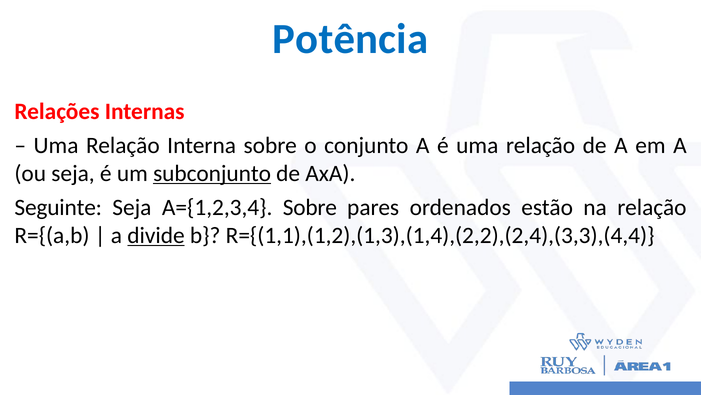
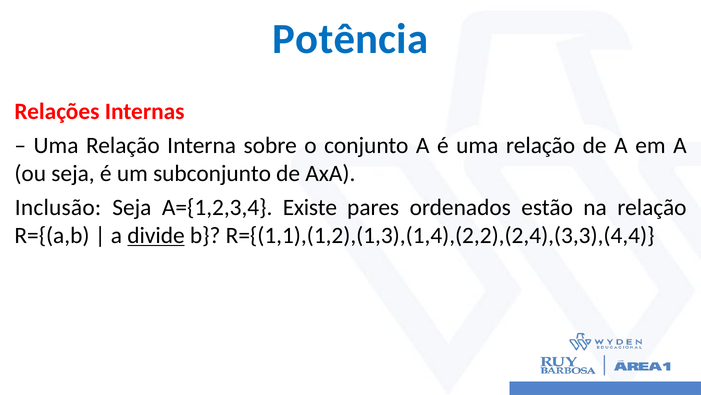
subconjunto underline: present -> none
Seguinte: Seguinte -> Inclusão
A={1,2,3,4 Sobre: Sobre -> Existe
